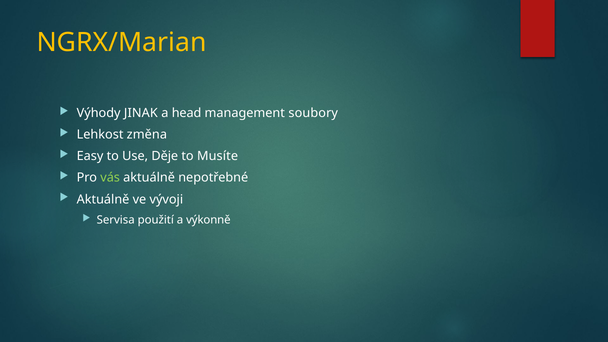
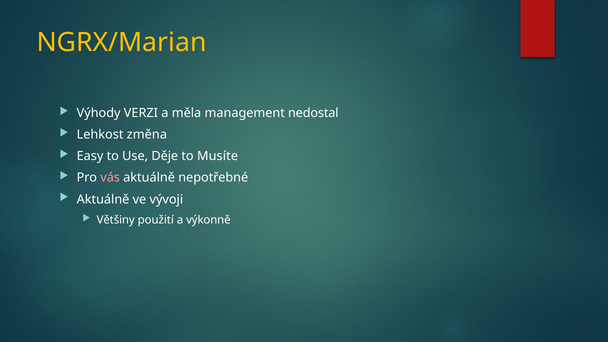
JINAK: JINAK -> VERZI
head: head -> měla
soubory: soubory -> nedostal
vás colour: light green -> pink
Servisa: Servisa -> Většiny
